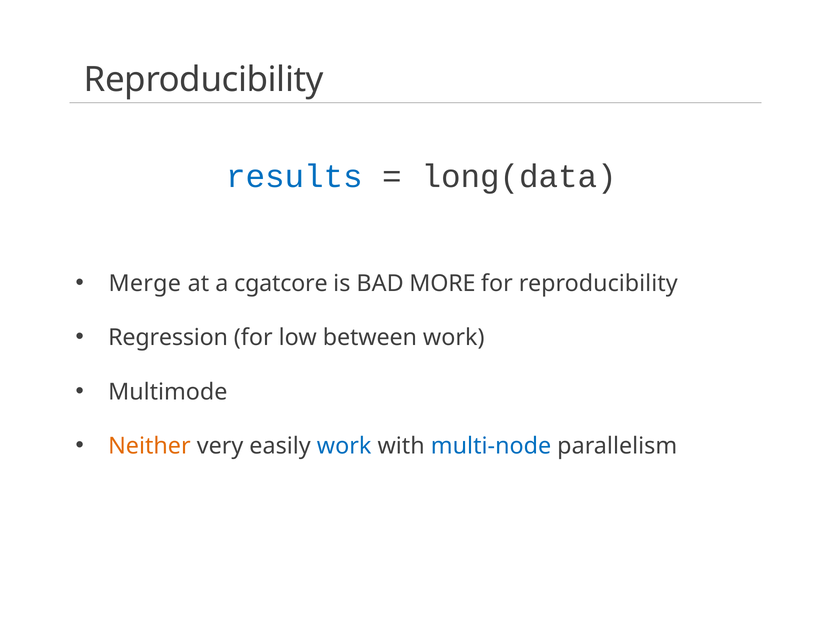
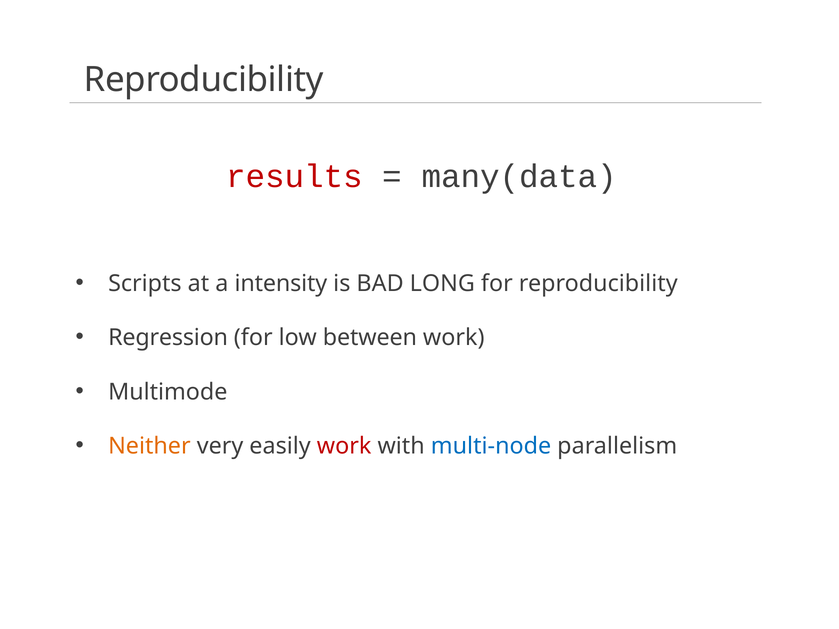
results colour: blue -> red
long(data: long(data -> many(data
Merge: Merge -> Scripts
cgatcore: cgatcore -> intensity
MORE: MORE -> LONG
work at (344, 446) colour: blue -> red
